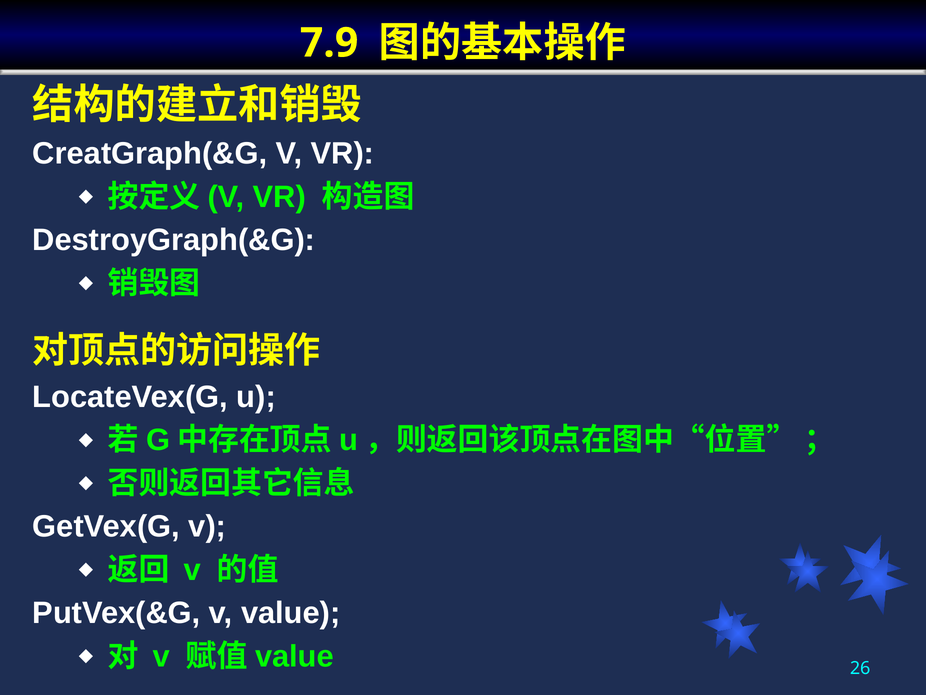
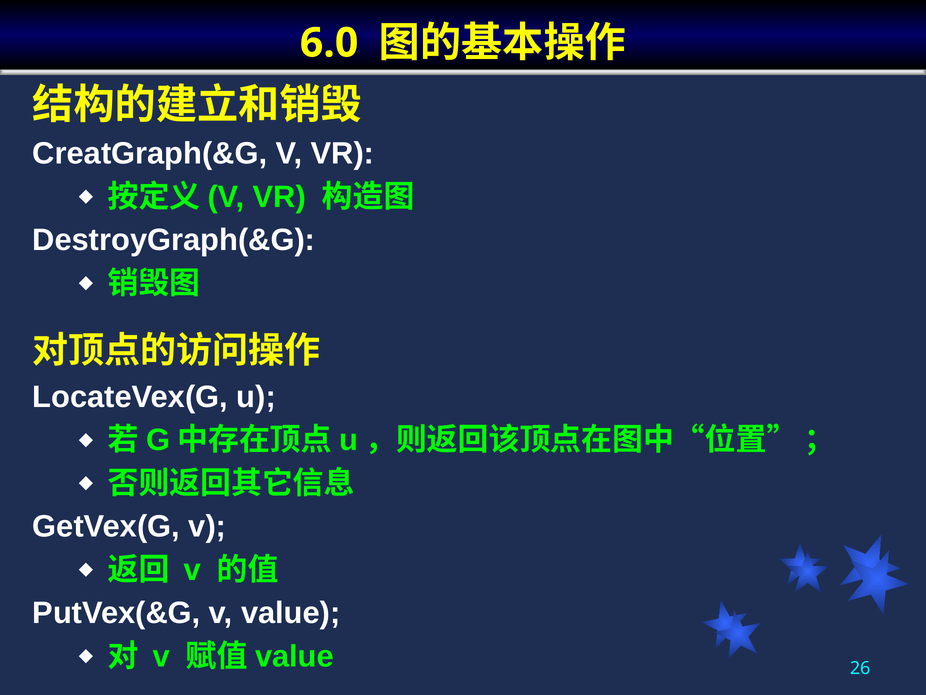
7.9: 7.9 -> 6.0
